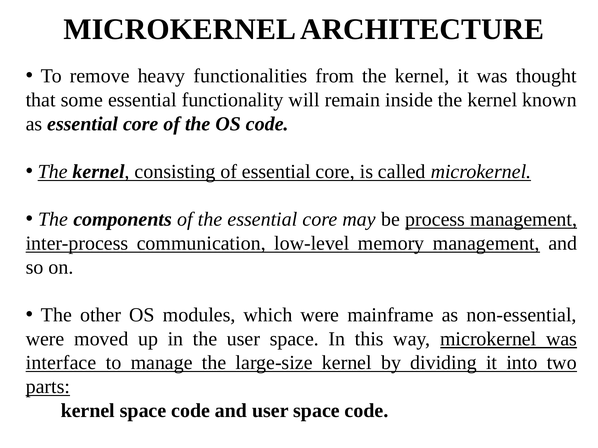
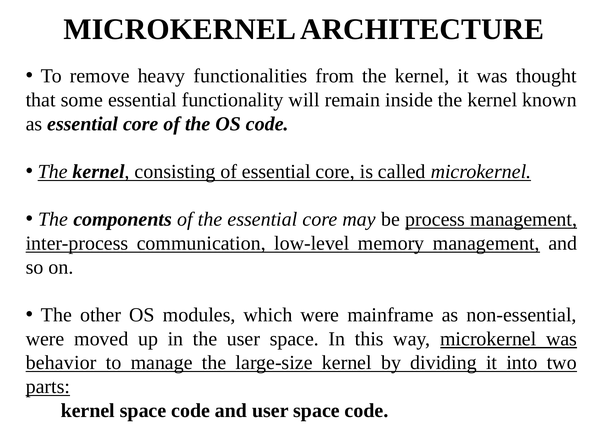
interface: interface -> behavior
